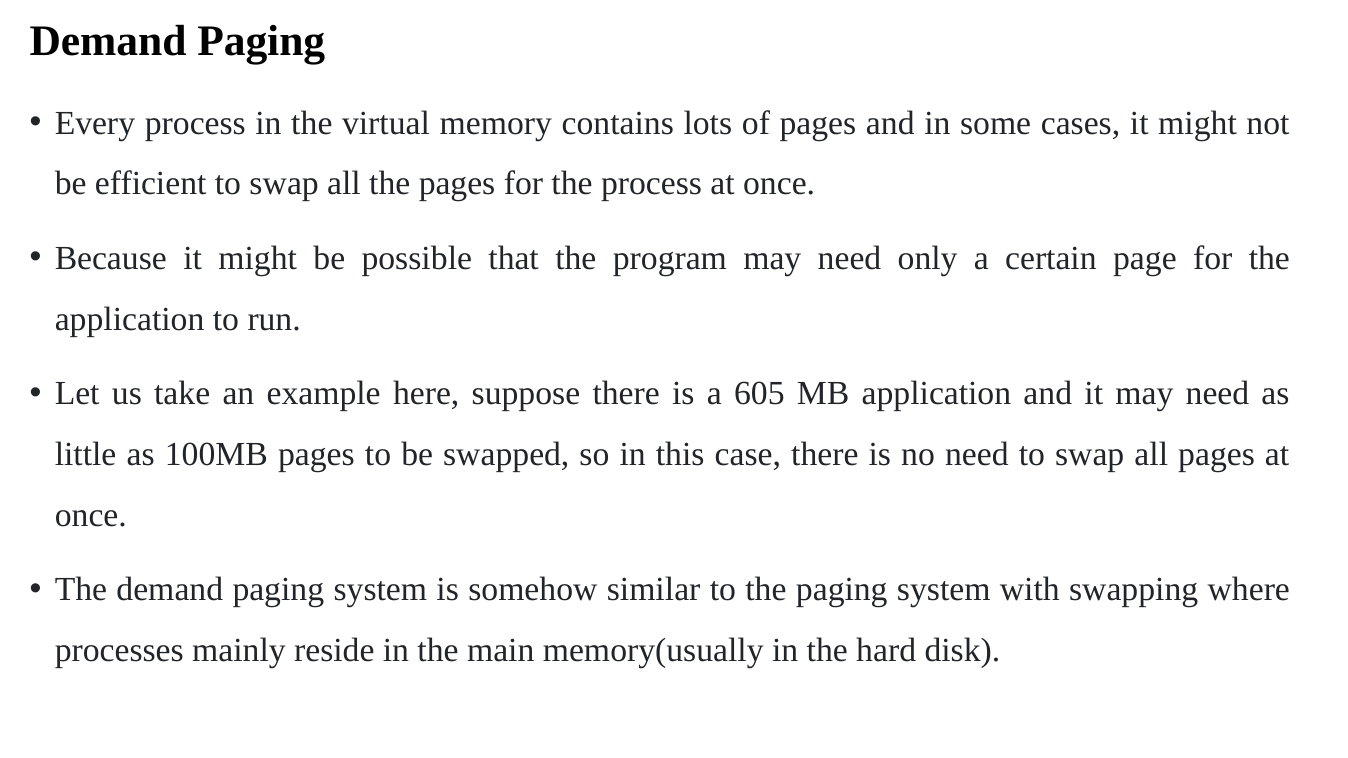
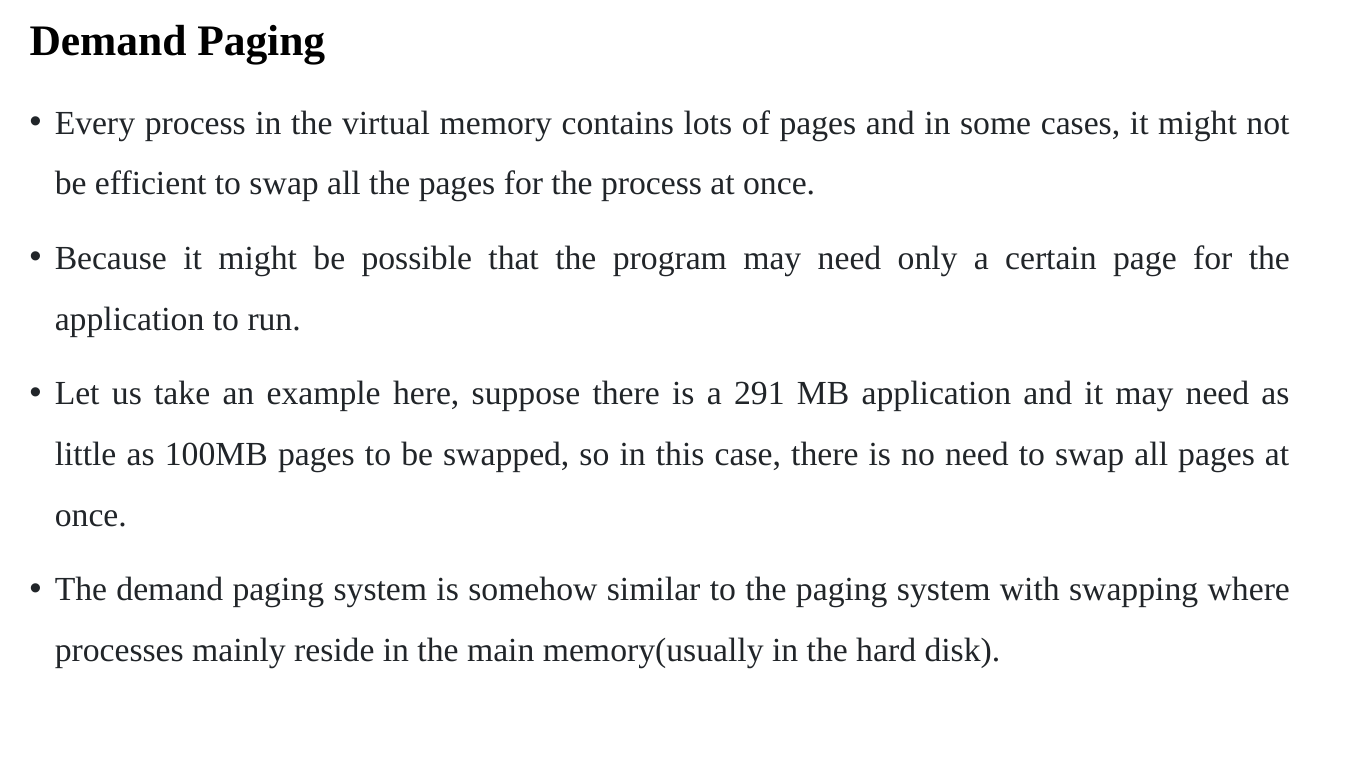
605: 605 -> 291
